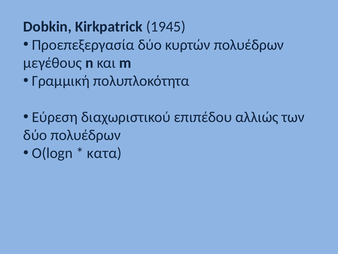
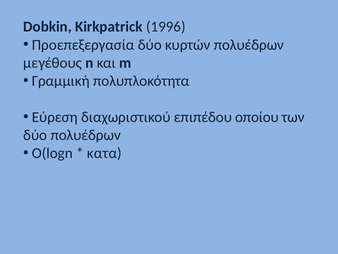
1945: 1945 -> 1996
αλλιώς: αλλιώς -> οποίου
